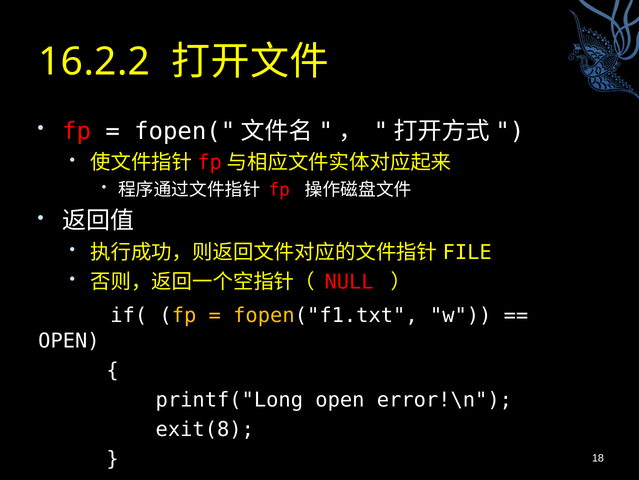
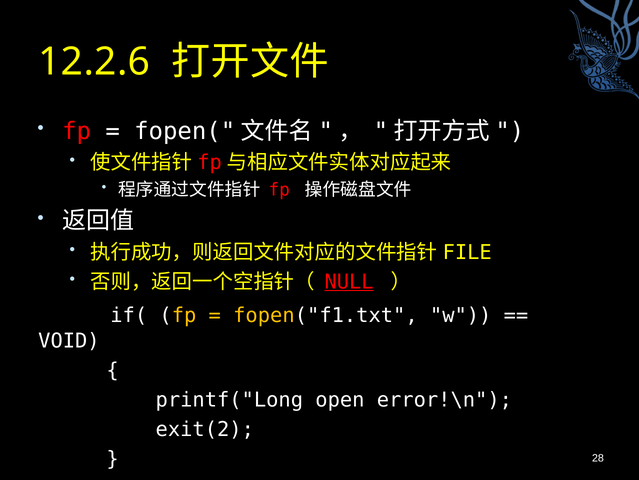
16.2.2: 16.2.2 -> 12.2.6
NULL underline: none -> present
OPEN at (69, 340): OPEN -> VOID
exit(8: exit(8 -> exit(2
18: 18 -> 28
